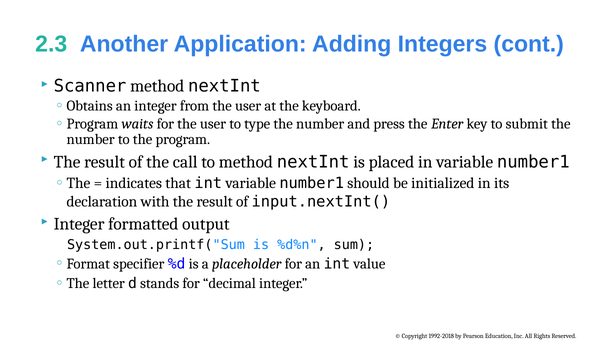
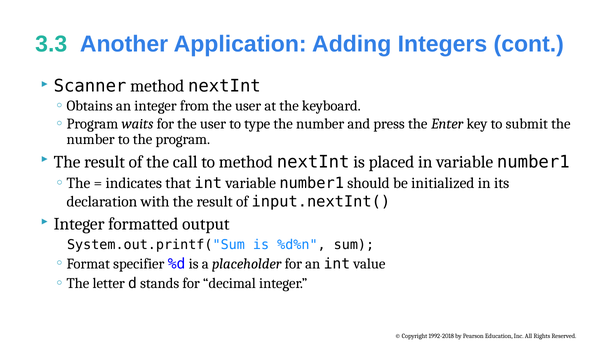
2.3: 2.3 -> 3.3
